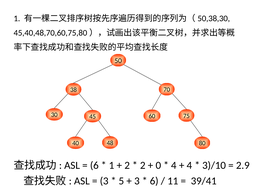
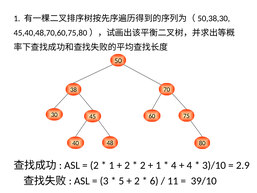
6 at (94, 165): 6 -> 2
0 at (158, 165): 0 -> 1
3 at (137, 181): 3 -> 2
39/41: 39/41 -> 39/10
